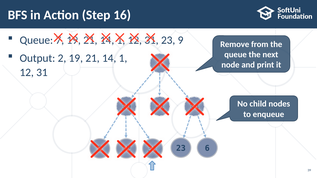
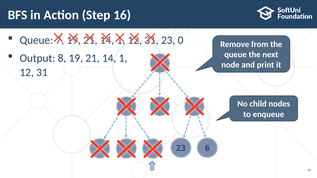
9: 9 -> 0
2: 2 -> 8
